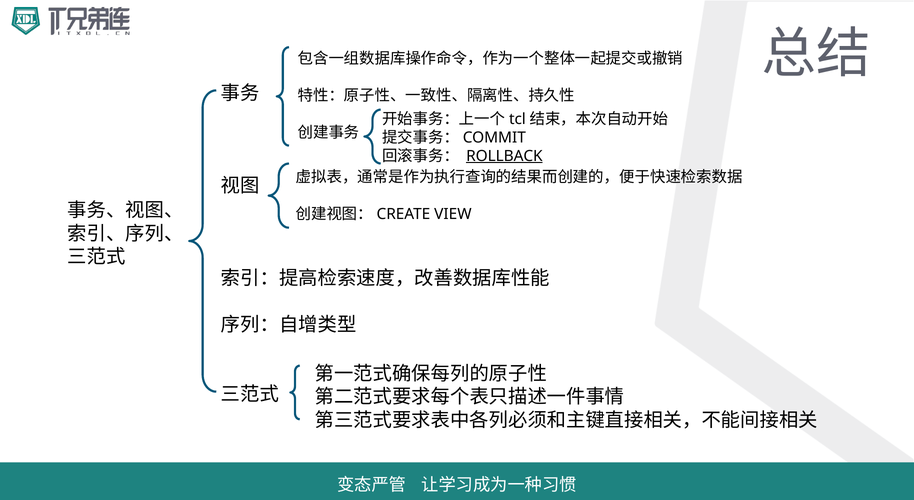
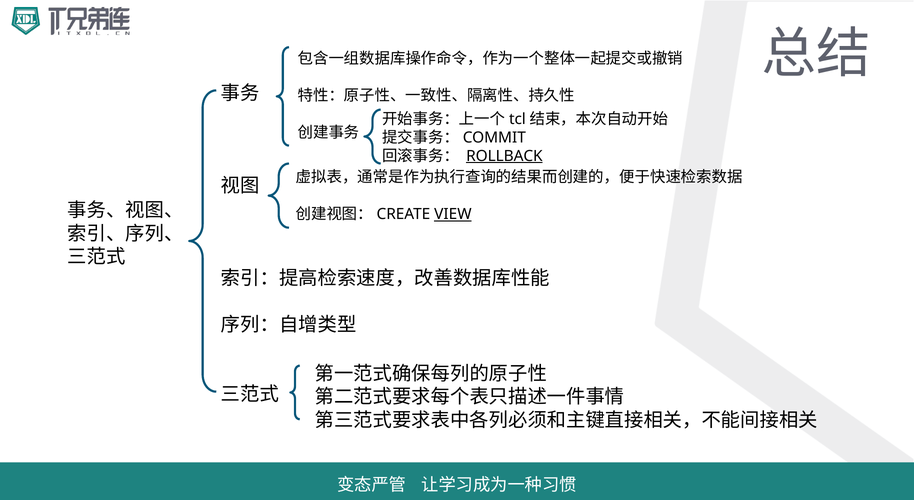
VIEW underline: none -> present
